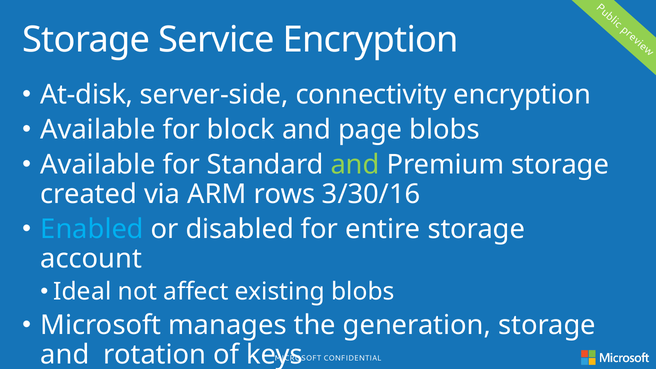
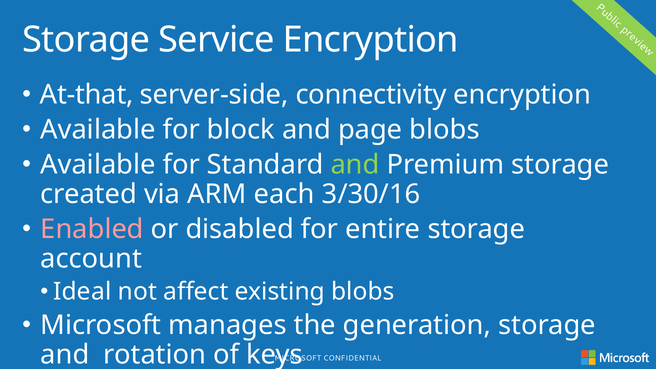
At-disk: At-disk -> At-that
rows: rows -> each
Enabled colour: light blue -> pink
